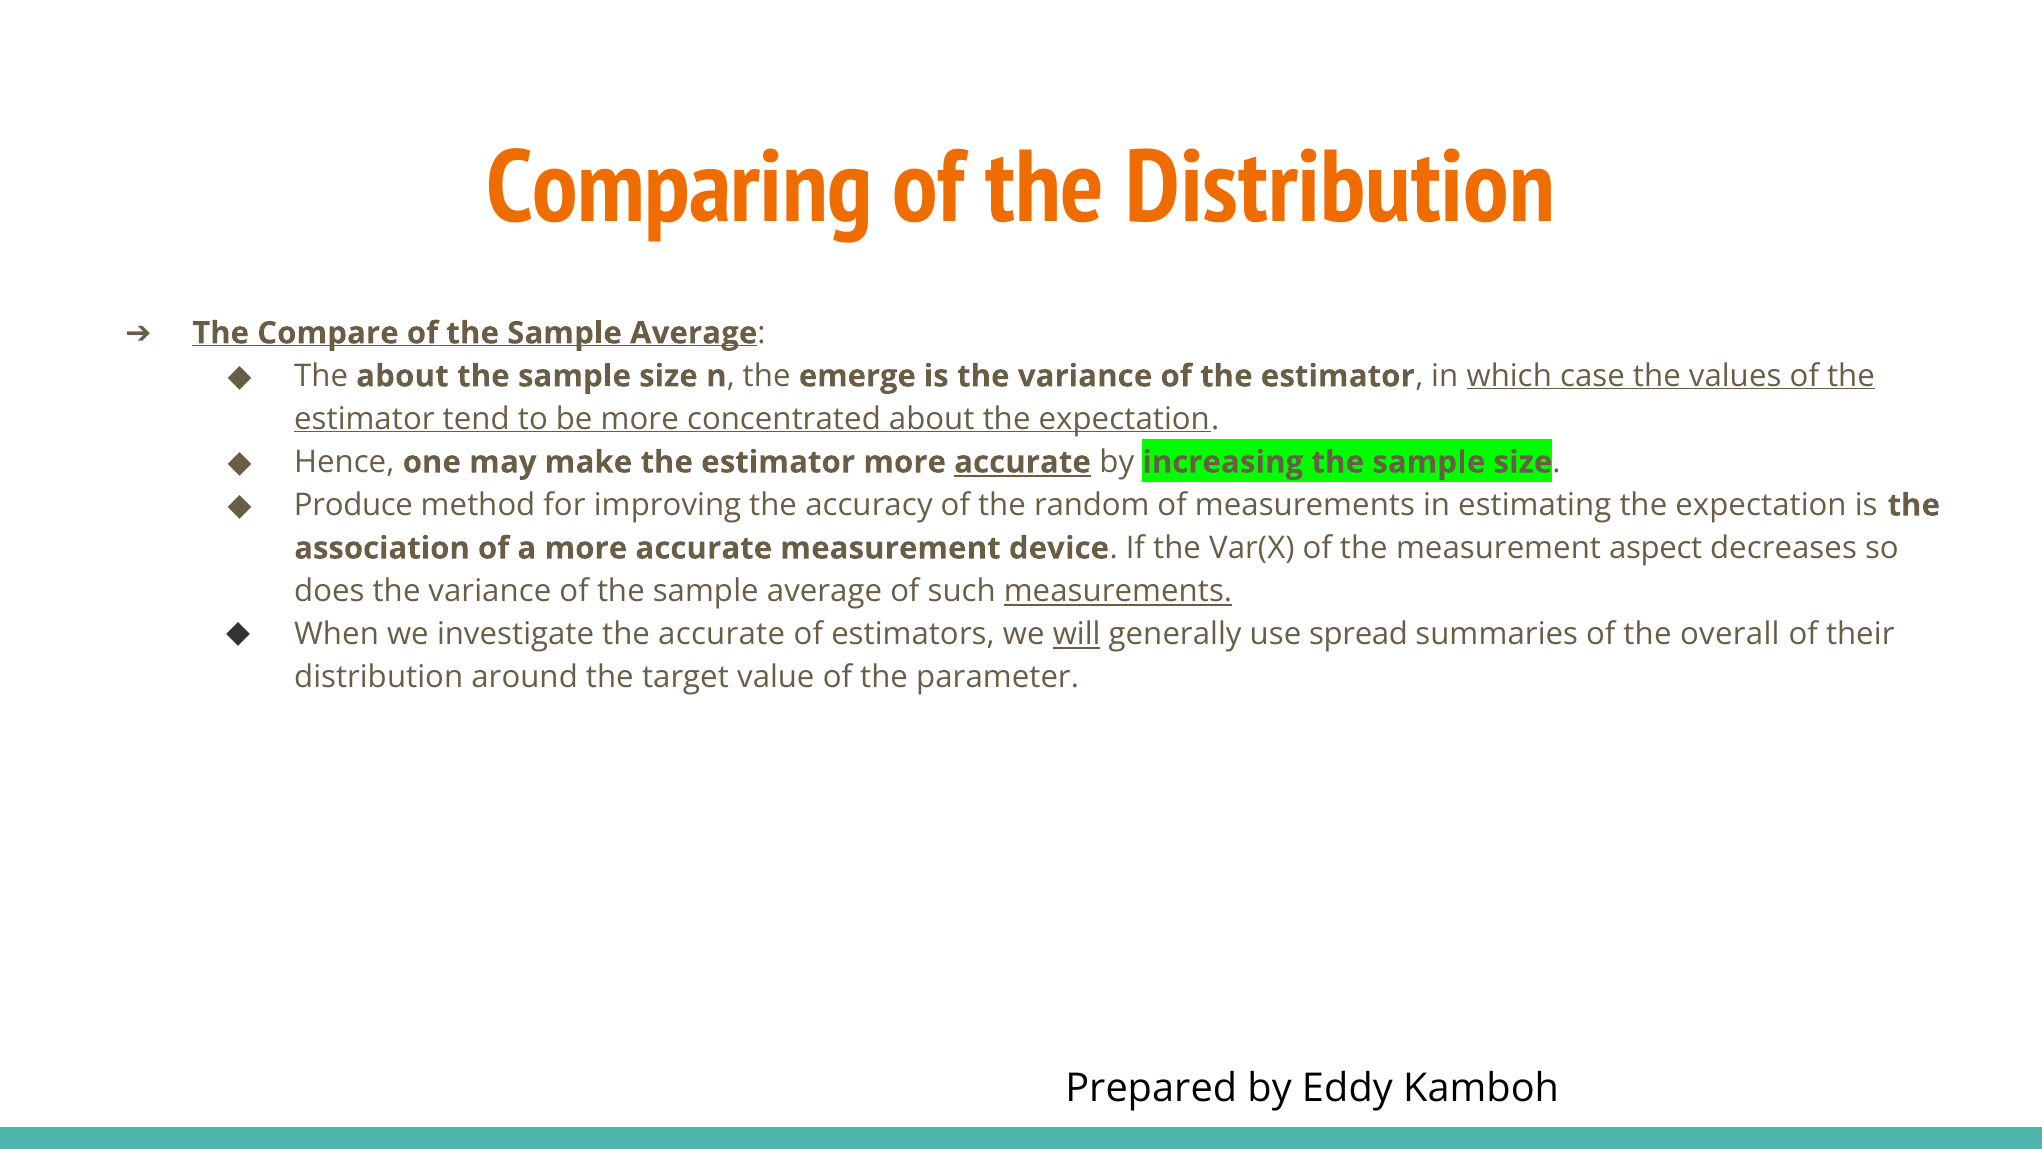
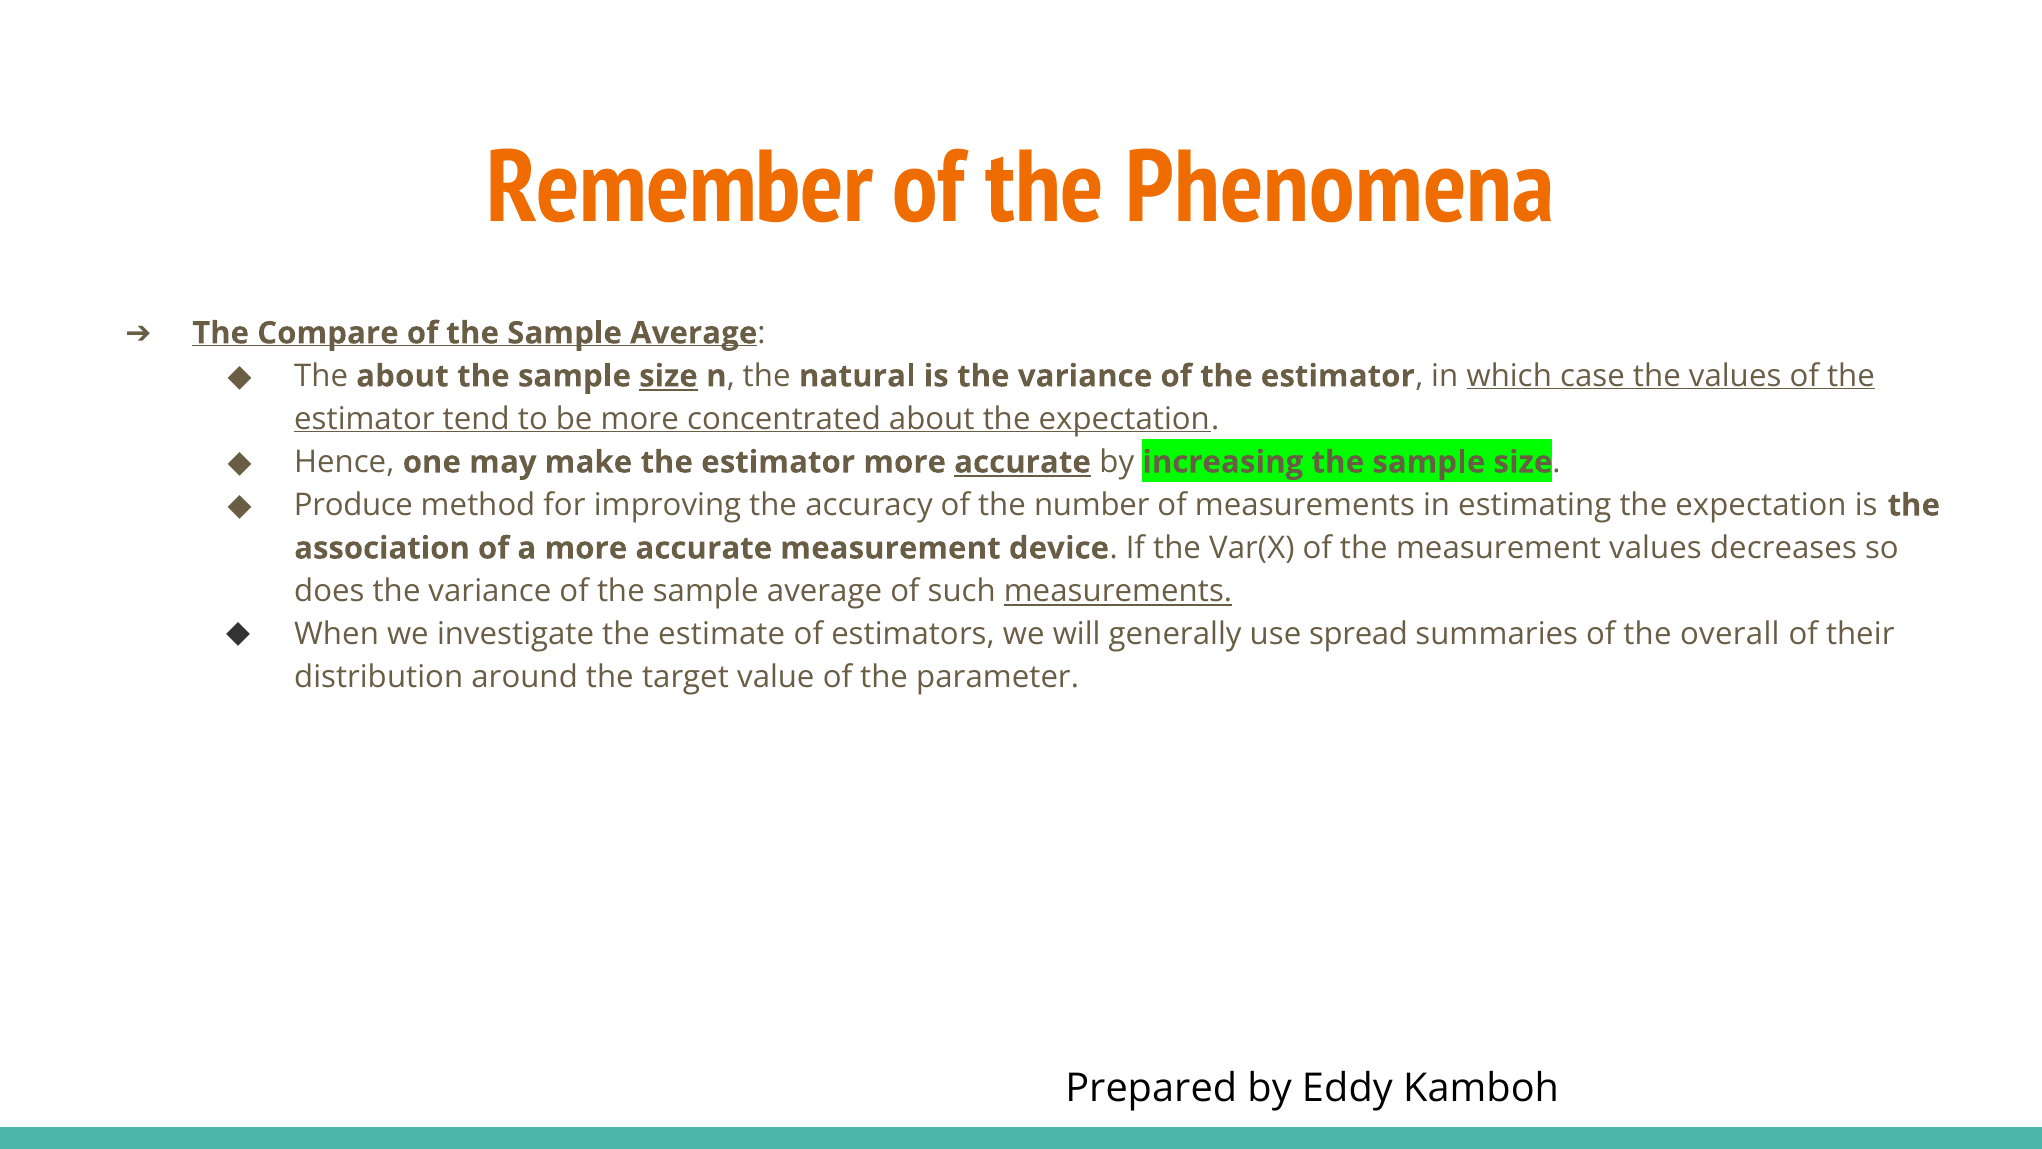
Comparing: Comparing -> Remember
the Distribution: Distribution -> Phenomena
size at (668, 376) underline: none -> present
emerge: emerge -> natural
random: random -> number
measurement aspect: aspect -> values
the accurate: accurate -> estimate
will underline: present -> none
